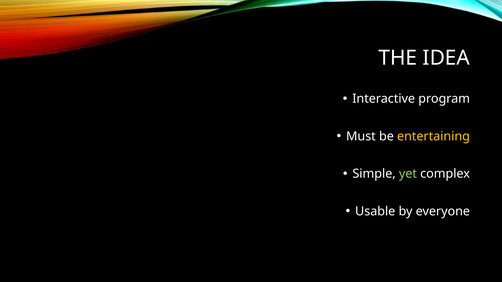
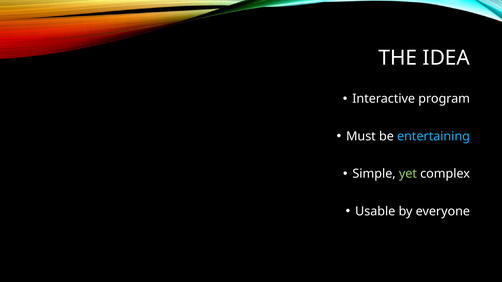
entertaining colour: yellow -> light blue
